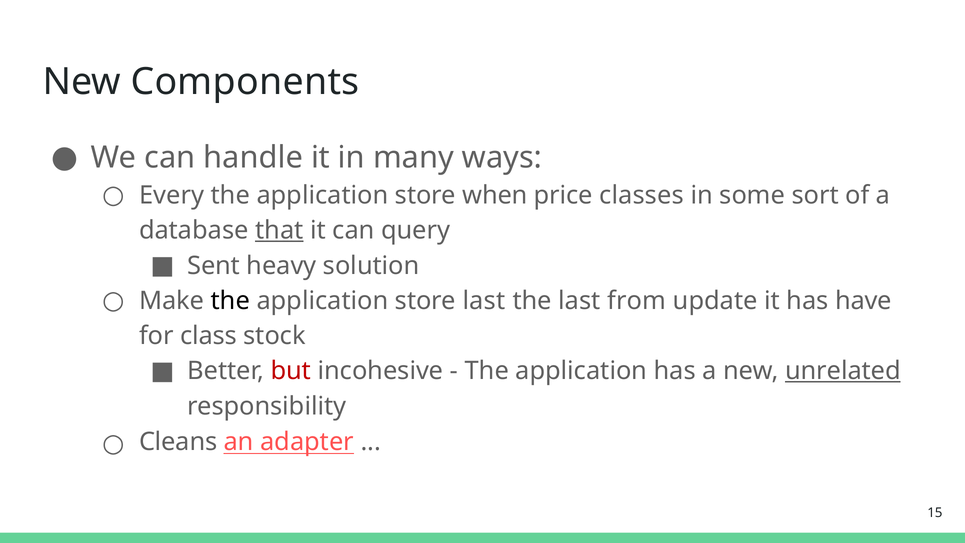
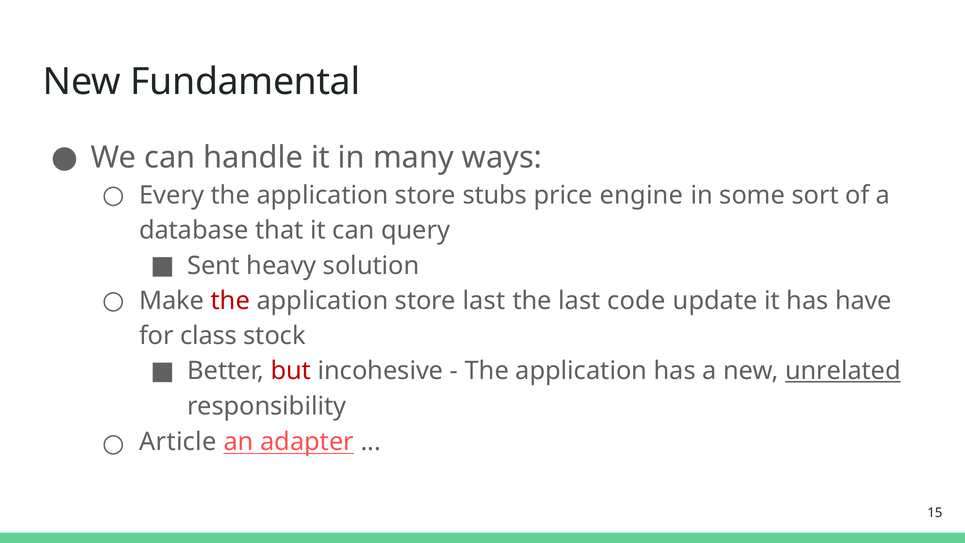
Components: Components -> Fundamental
when: when -> stubs
classes: classes -> engine
that underline: present -> none
the at (230, 301) colour: black -> red
from: from -> code
Cleans: Cleans -> Article
